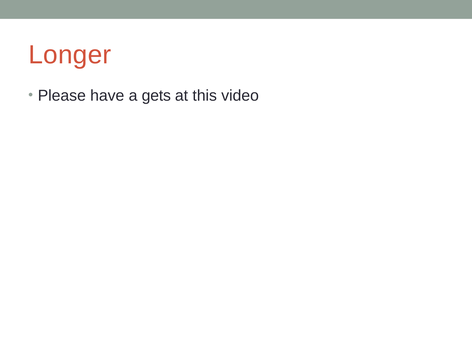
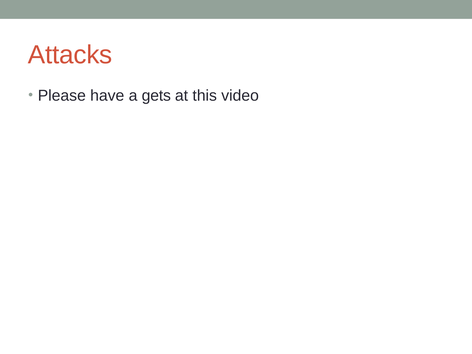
Longer: Longer -> Attacks
